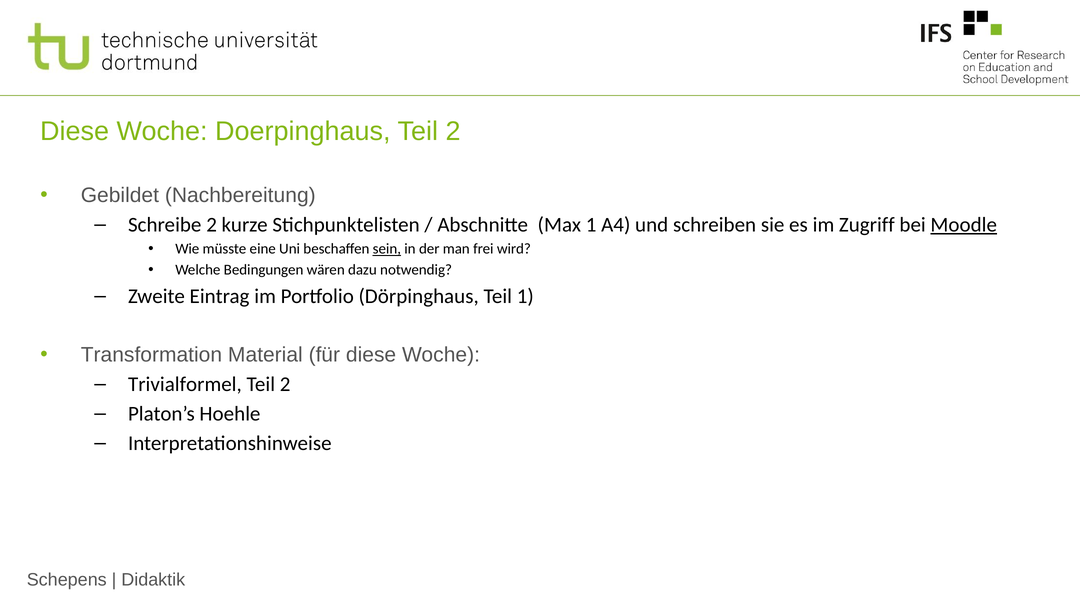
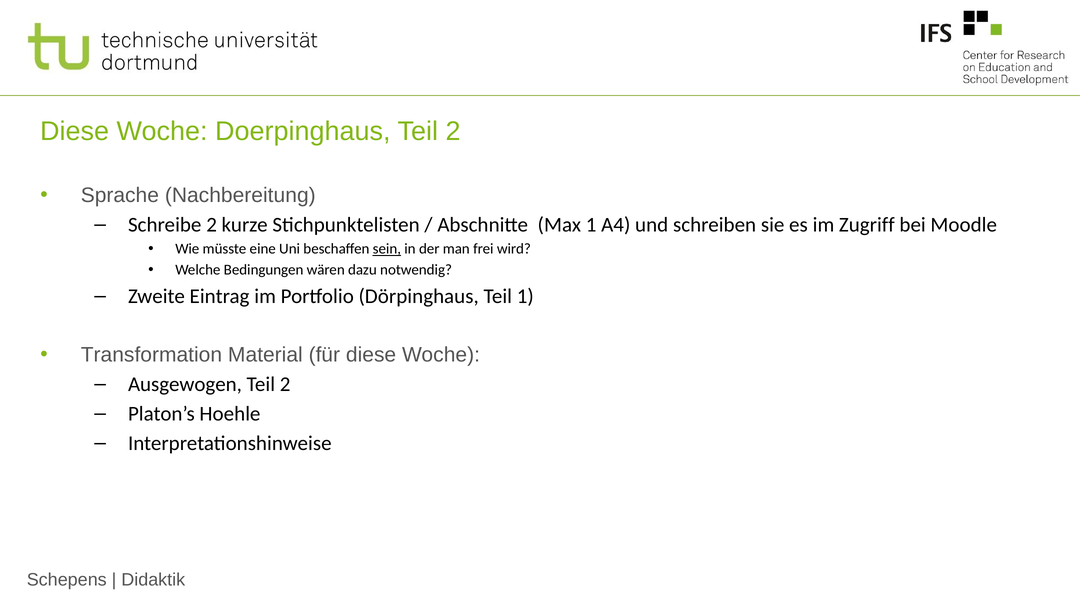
Gebildet: Gebildet -> Sprache
Moodle underline: present -> none
Trivialformel: Trivialformel -> Ausgewogen
